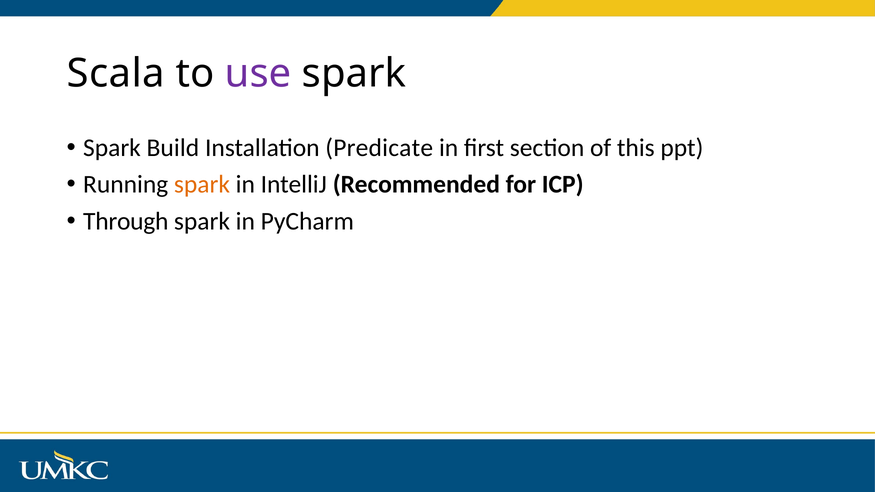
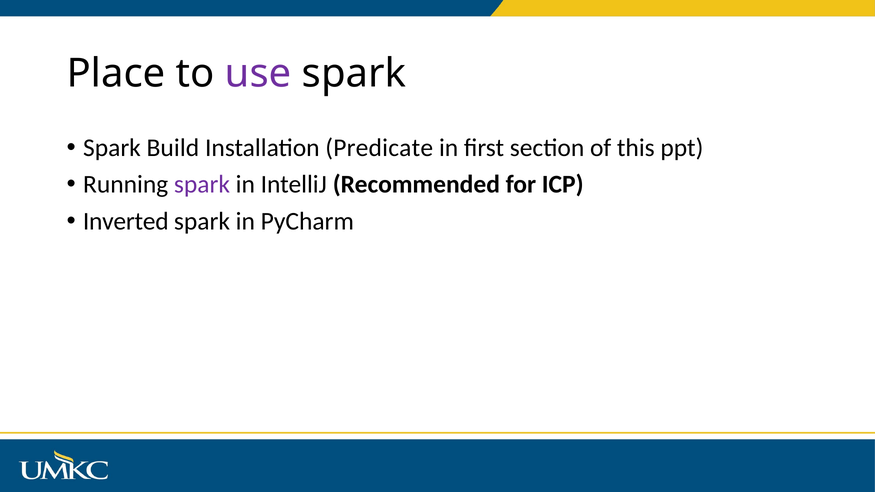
Scala: Scala -> Place
spark at (202, 185) colour: orange -> purple
Through: Through -> Inverted
